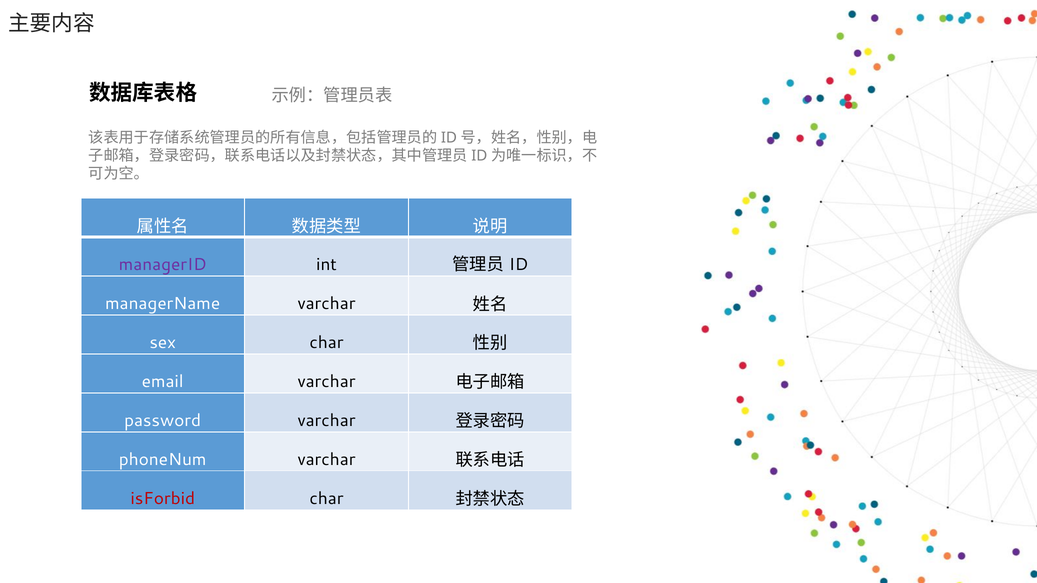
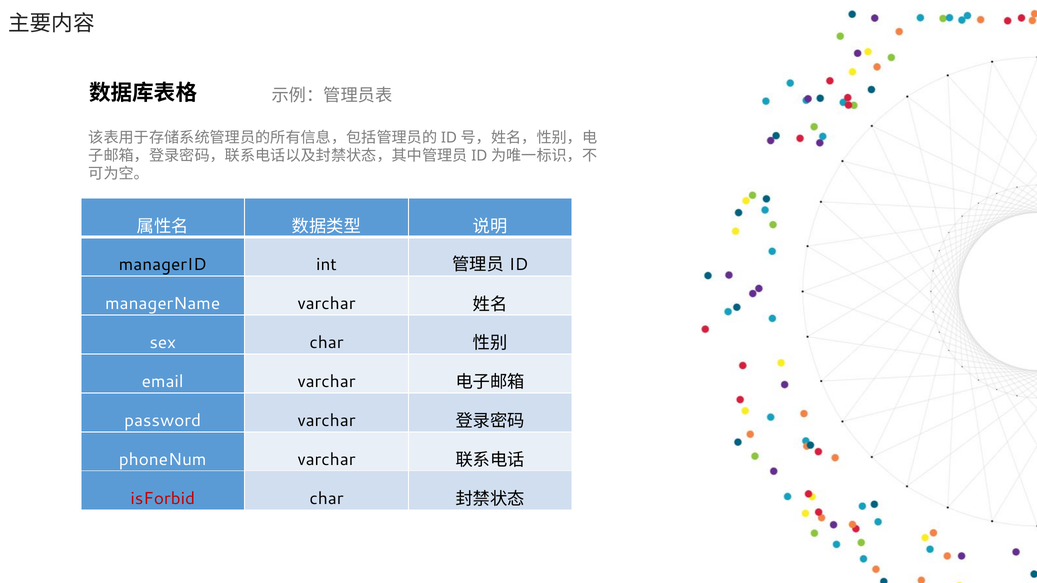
managerID colour: purple -> black
